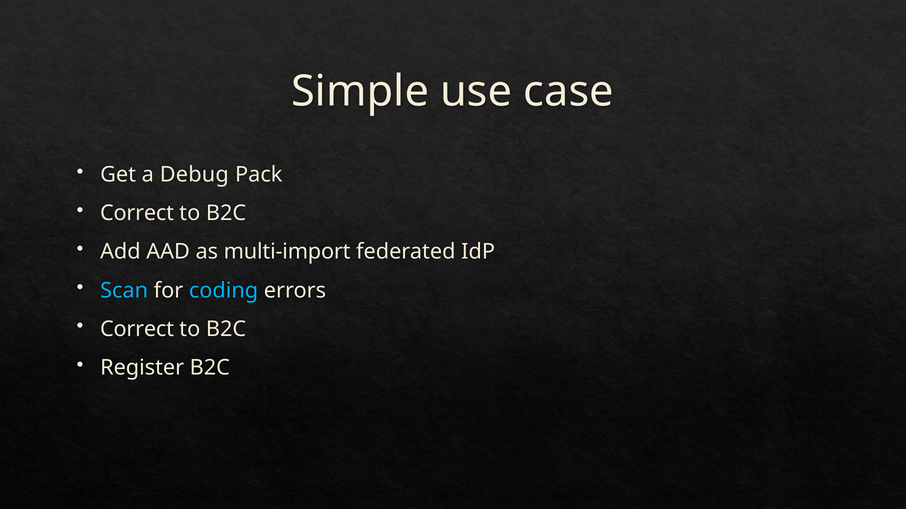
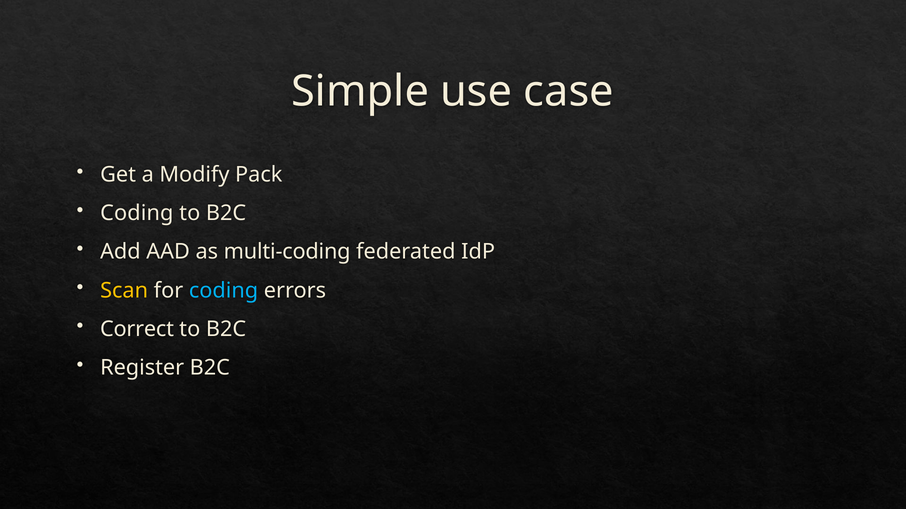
Debug: Debug -> Modify
Correct at (137, 213): Correct -> Coding
multi-import: multi-import -> multi-coding
Scan colour: light blue -> yellow
